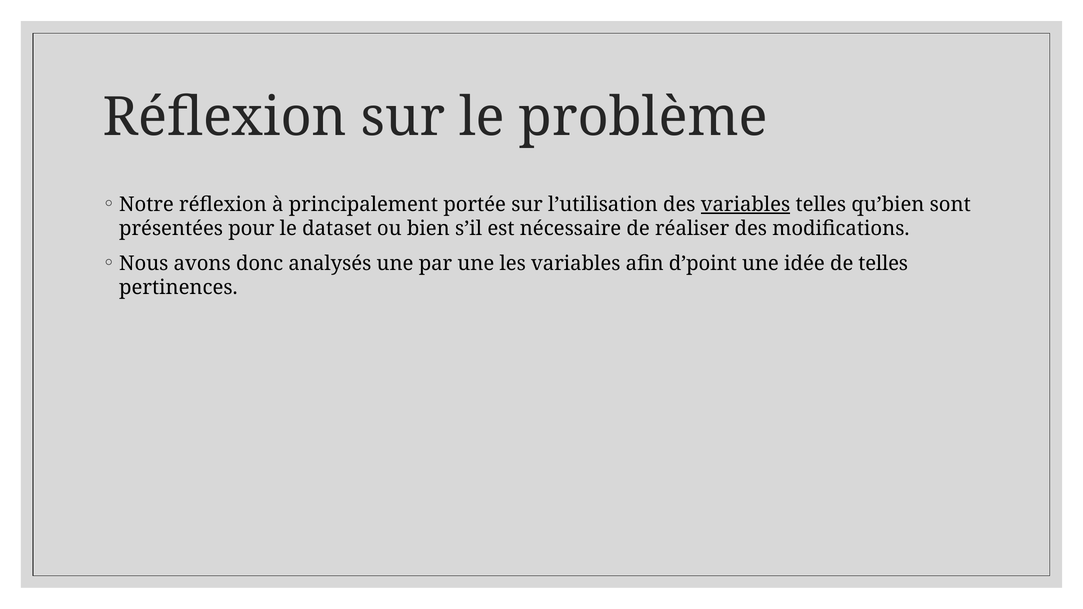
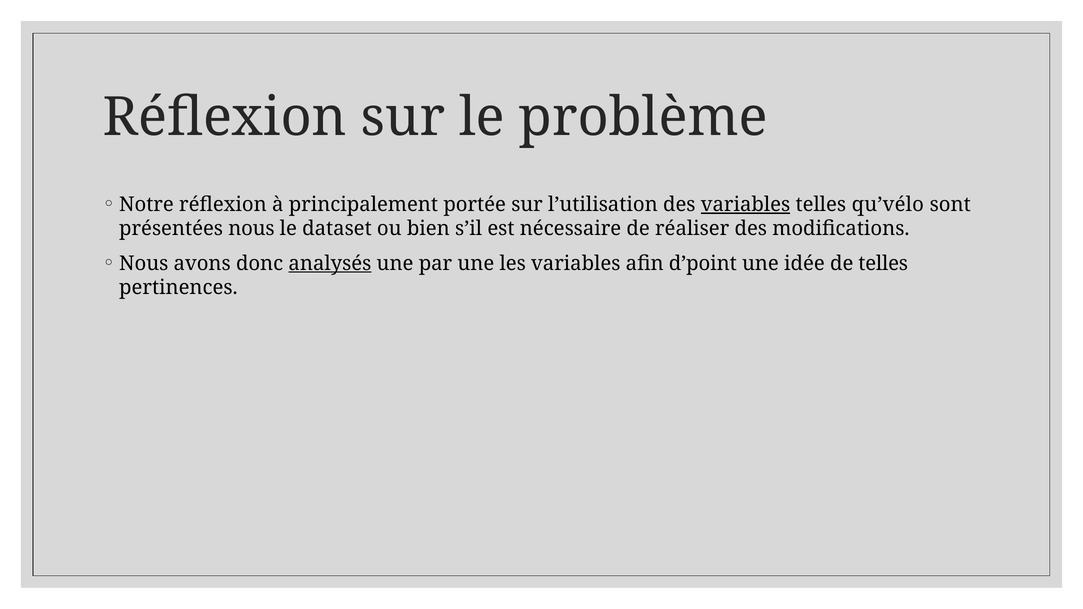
qu’bien: qu’bien -> qu’vélo
présentées pour: pour -> nous
analysés underline: none -> present
